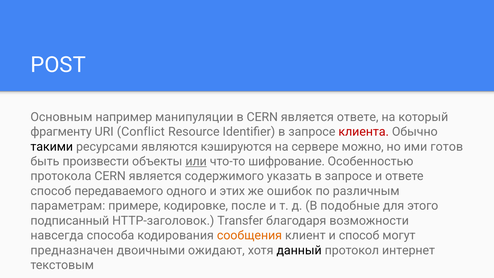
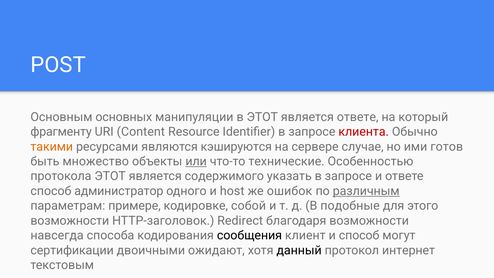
например: например -> основных
в CERN: CERN -> ЭТОТ
Conflict: Conflict -> Content
такими colour: black -> orange
можно: можно -> случае
произвести: произвести -> множество
шифрование: шифрование -> технические
протокола CERN: CERN -> ЭТОТ
передаваемого: передаваемого -> администратор
этих: этих -> host
различным underline: none -> present
после: после -> собой
подписанный at (70, 221): подписанный -> возможности
Transfer: Transfer -> Redirect
сообщения colour: orange -> black
предназначен: предназначен -> сертификации
